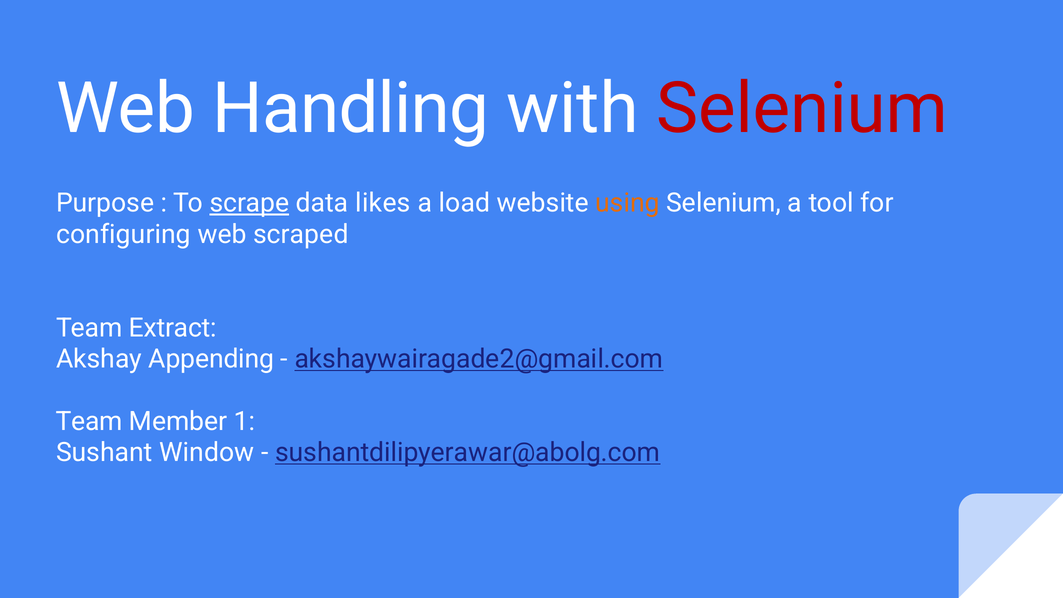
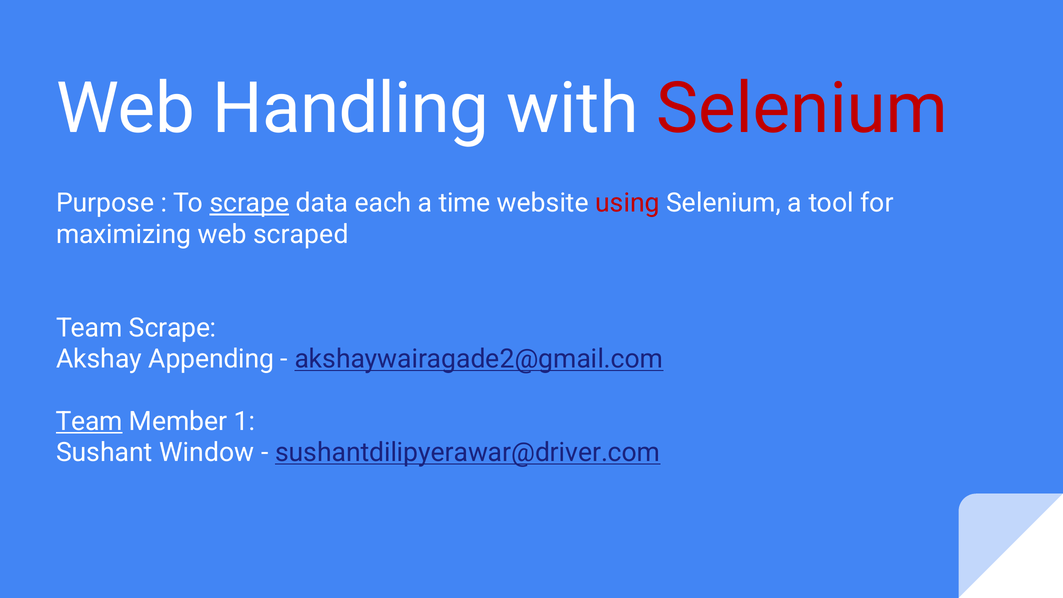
likes: likes -> each
load: load -> time
using colour: orange -> red
configuring: configuring -> maximizing
Team Extract: Extract -> Scrape
Team at (89, 421) underline: none -> present
sushantdilipyerawar@abolg.com: sushantdilipyerawar@abolg.com -> sushantdilipyerawar@driver.com
